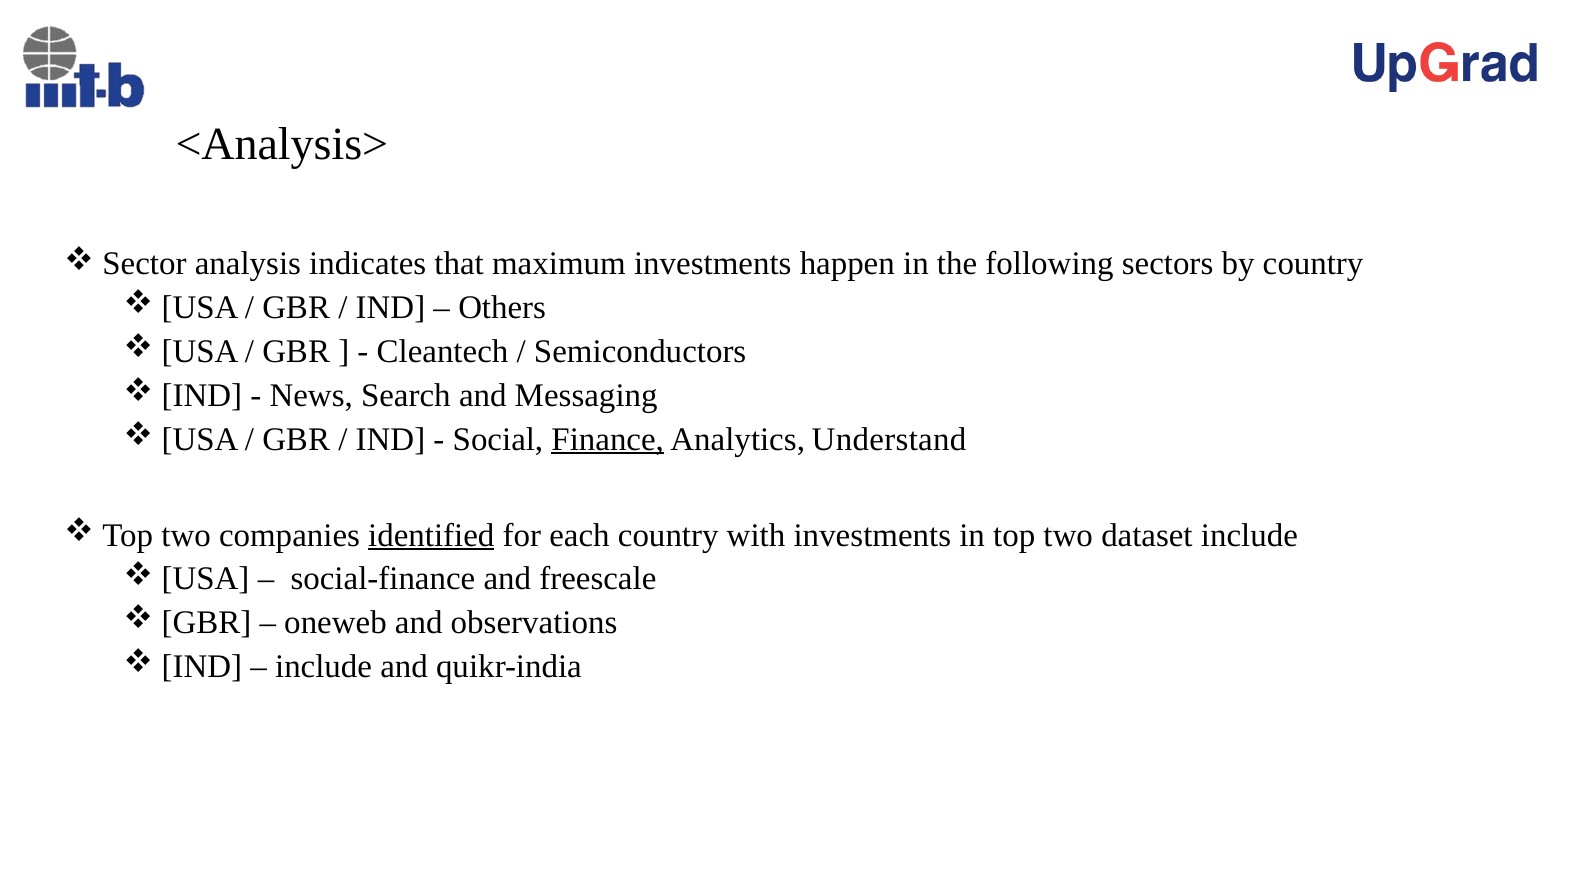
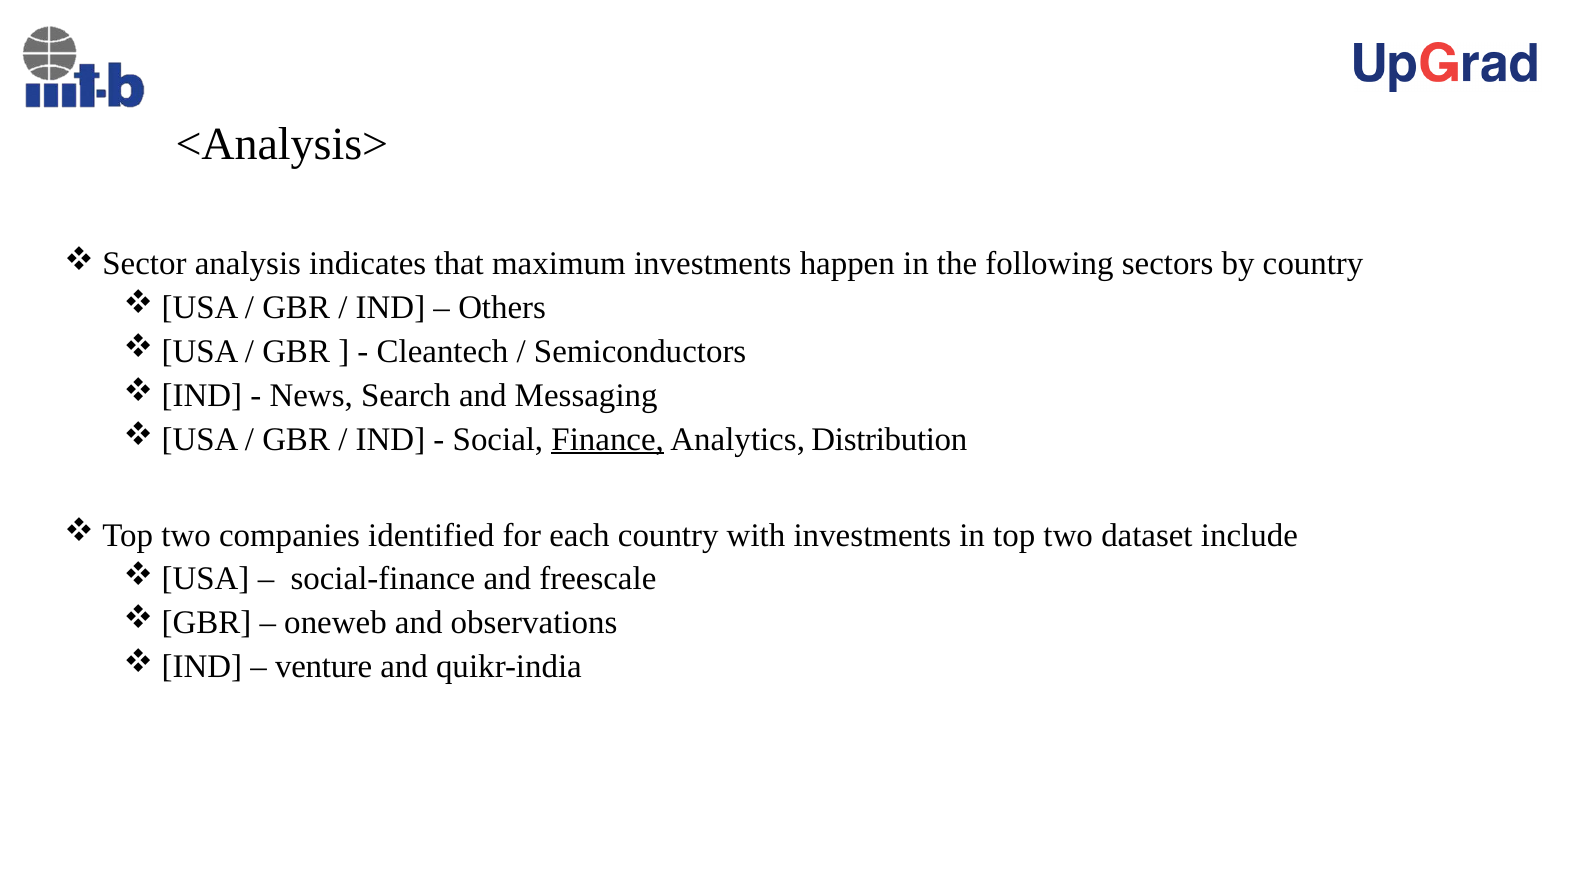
Understand: Understand -> Distribution
identified underline: present -> none
include at (324, 666): include -> venture
